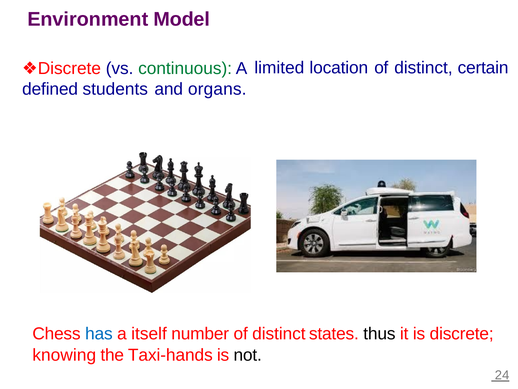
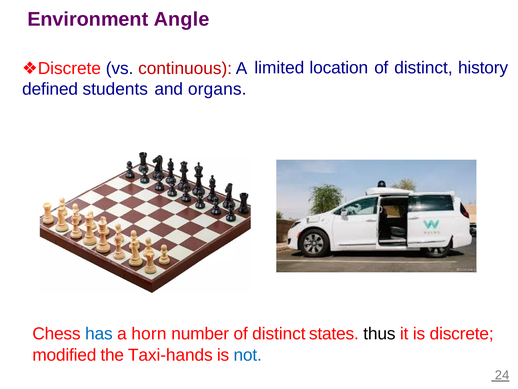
Model: Model -> Angle
continuous colour: green -> red
certain: certain -> history
itself: itself -> horn
knowing: knowing -> modified
not colour: black -> blue
